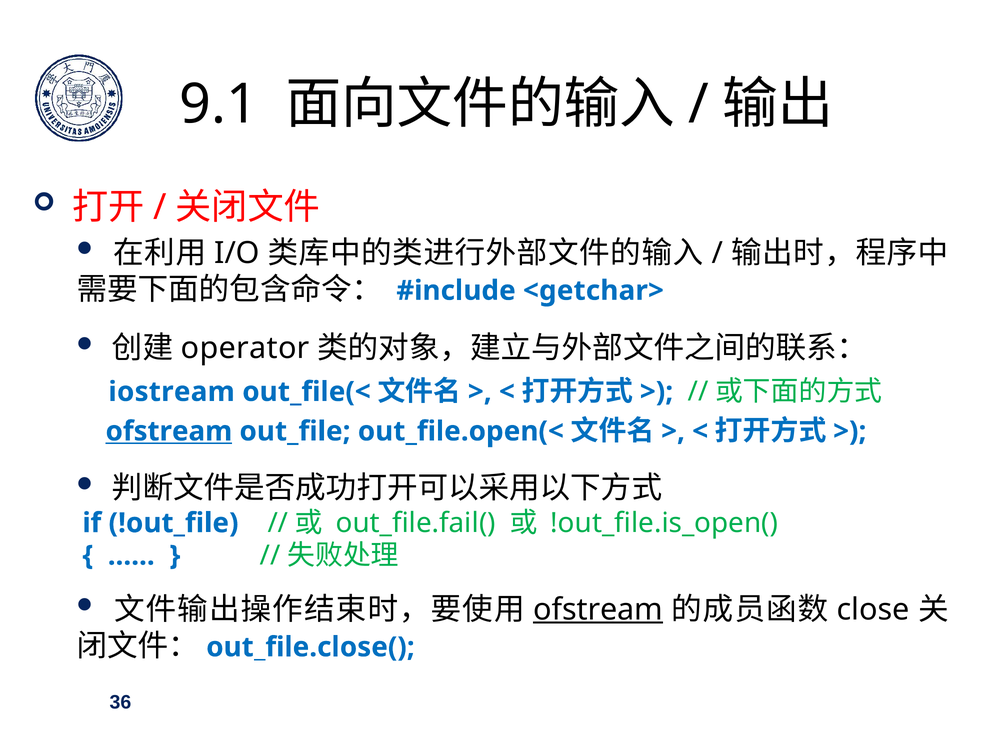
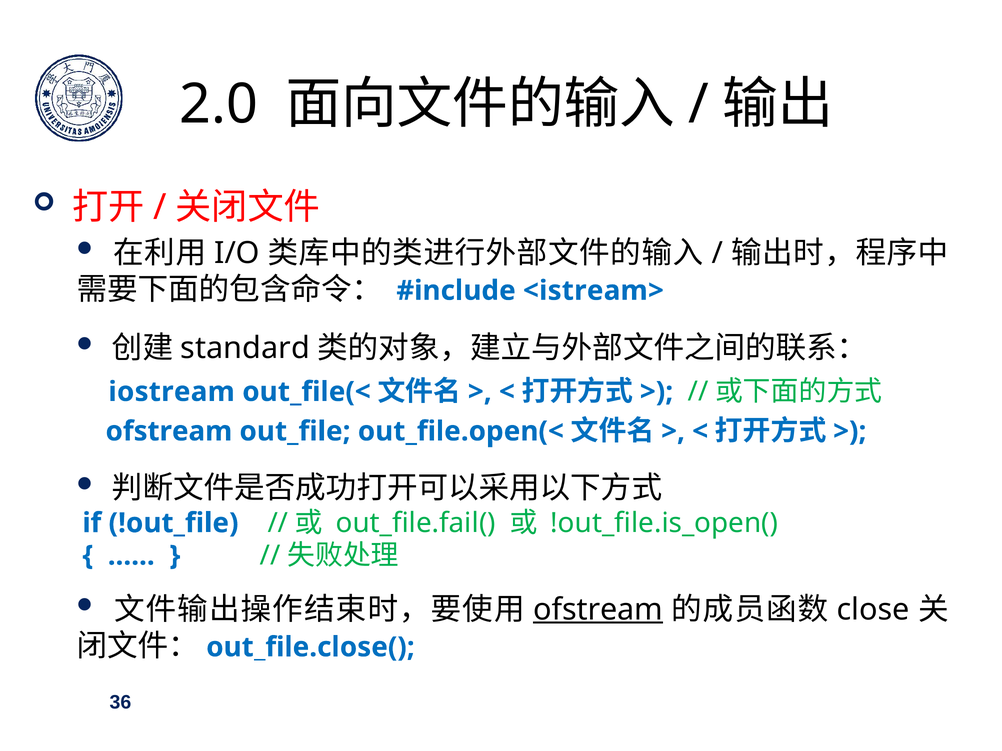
9.1: 9.1 -> 2.0
<getchar>: <getchar> -> <istream>
operator: operator -> standard
ofstream at (169, 432) underline: present -> none
